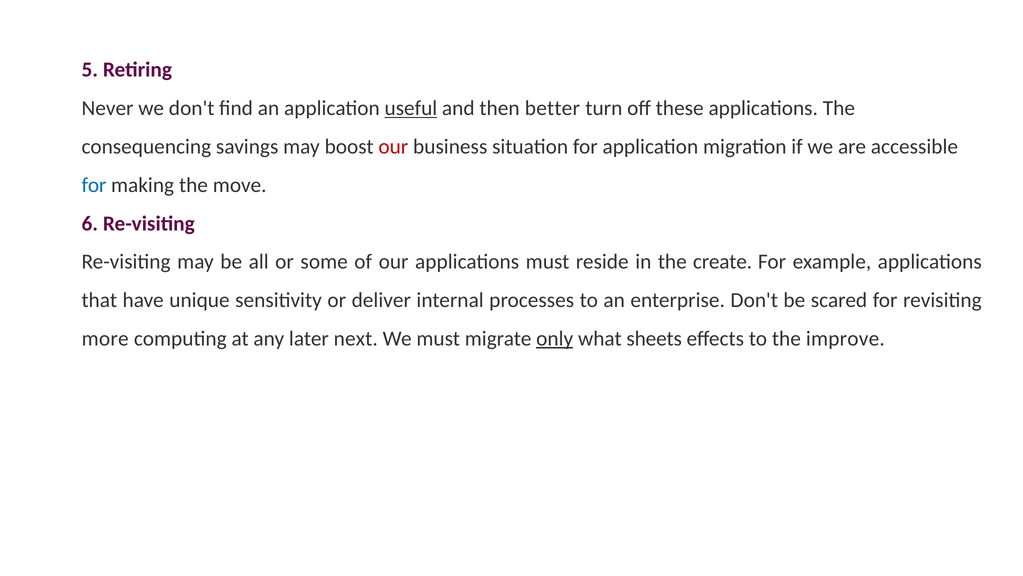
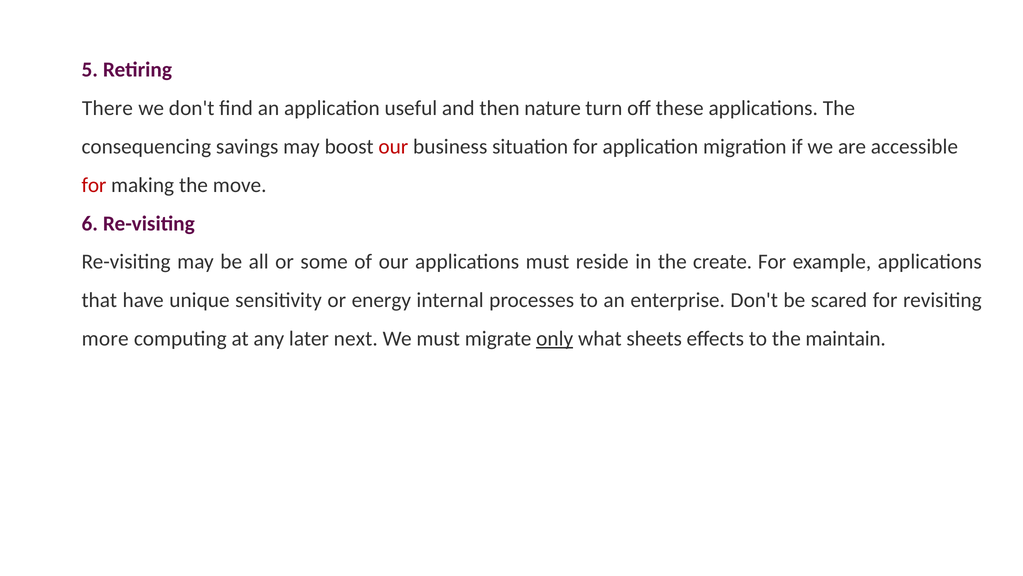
Never: Never -> There
useful underline: present -> none
better: better -> nature
for at (94, 185) colour: blue -> red
deliver: deliver -> energy
improve: improve -> maintain
